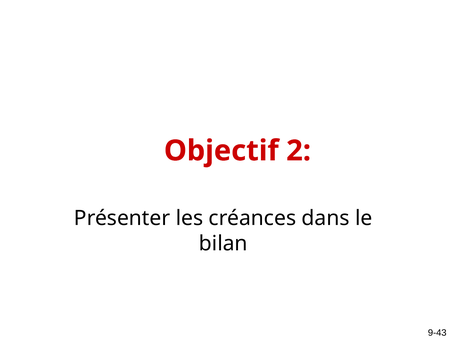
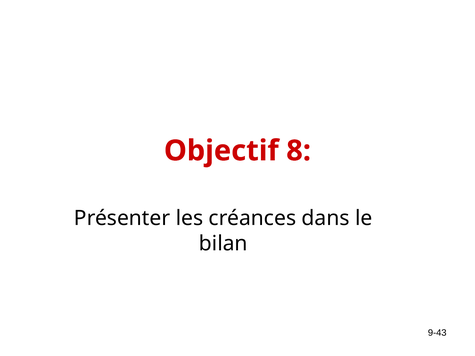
2: 2 -> 8
